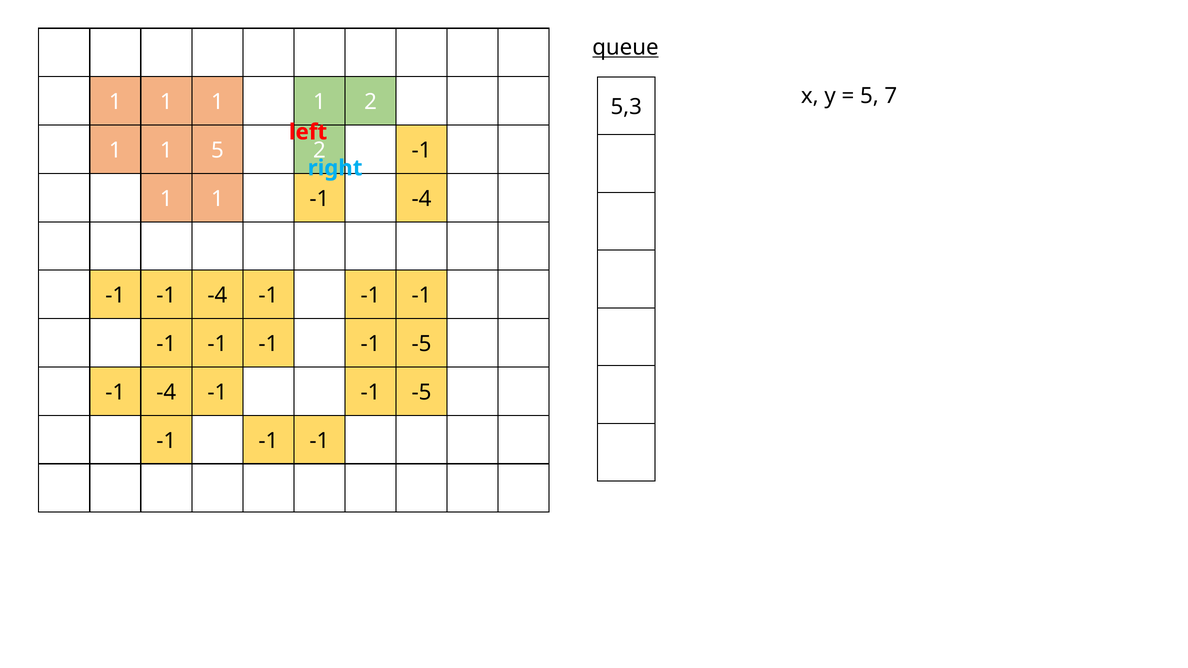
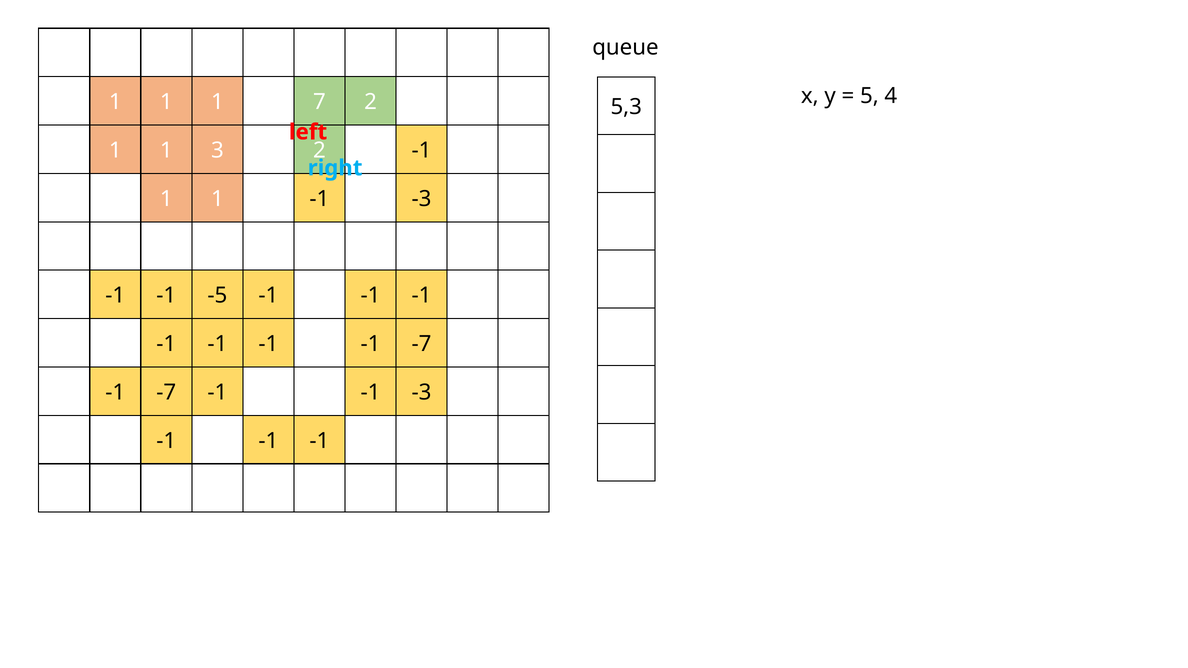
queue underline: present -> none
7: 7 -> 4
1 1 1 1: 1 -> 7
1 5: 5 -> 3
1 -1 -4: -4 -> -3
-1 -1 -4: -4 -> -5
-1 -1 -1 -5: -5 -> -7
-4 at (166, 393): -4 -> -7
-5 at (421, 393): -5 -> -3
